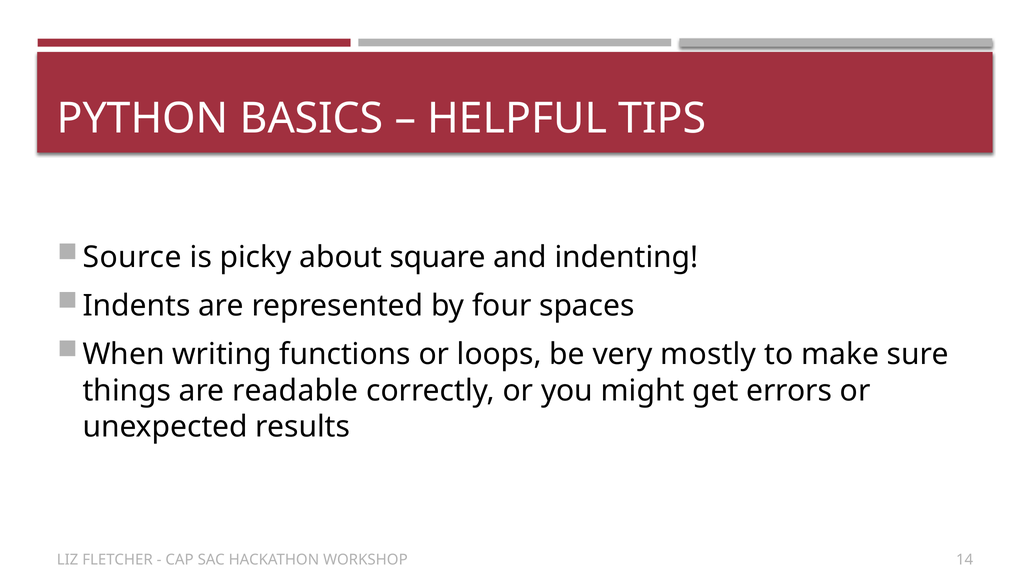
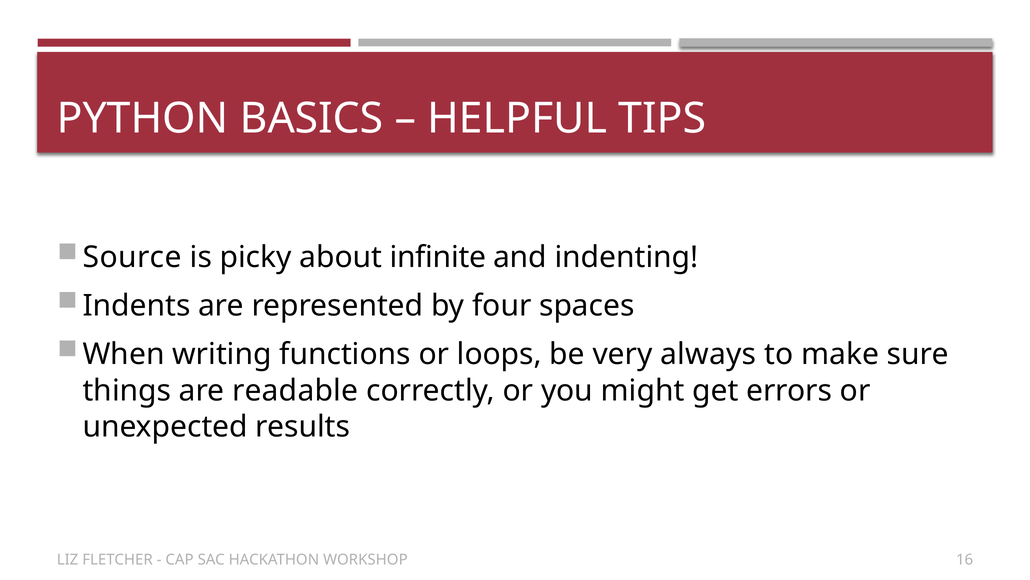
square: square -> infinite
mostly: mostly -> always
14: 14 -> 16
